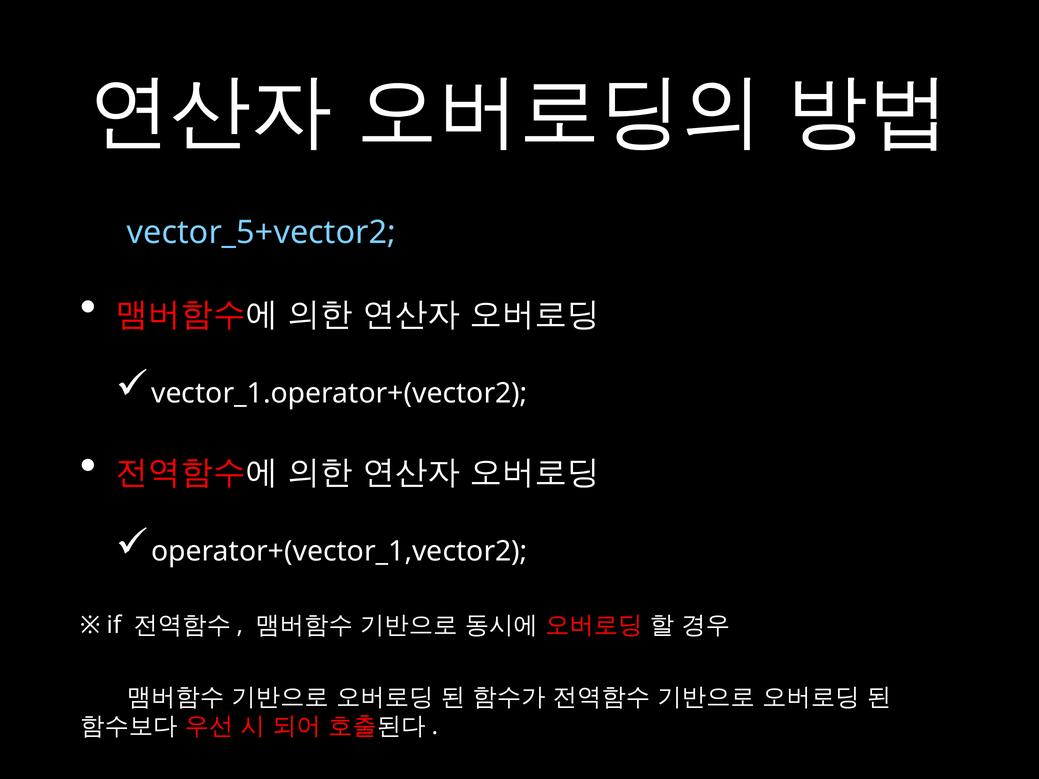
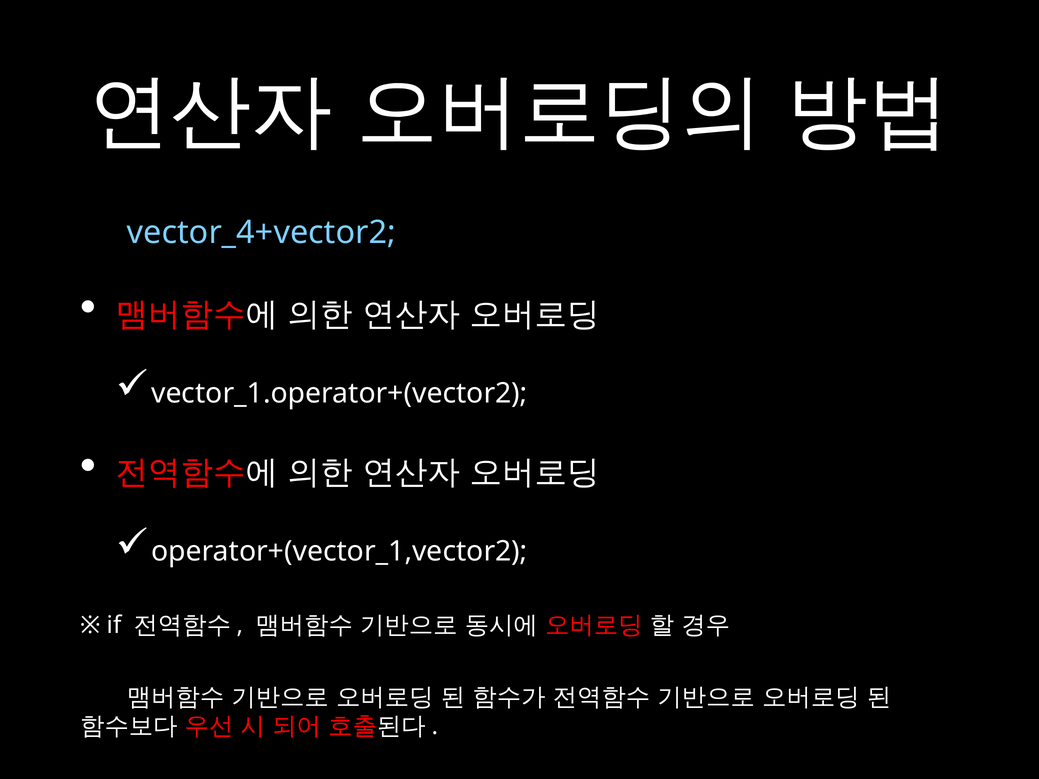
vector_5+vector2: vector_5+vector2 -> vector_4+vector2
